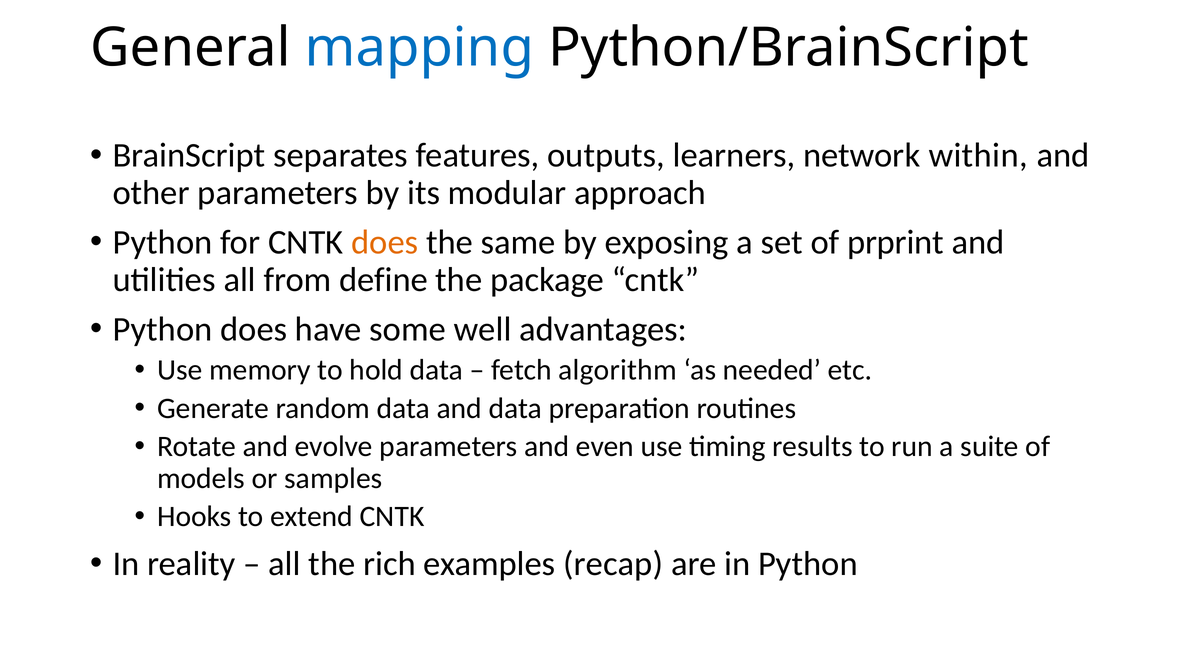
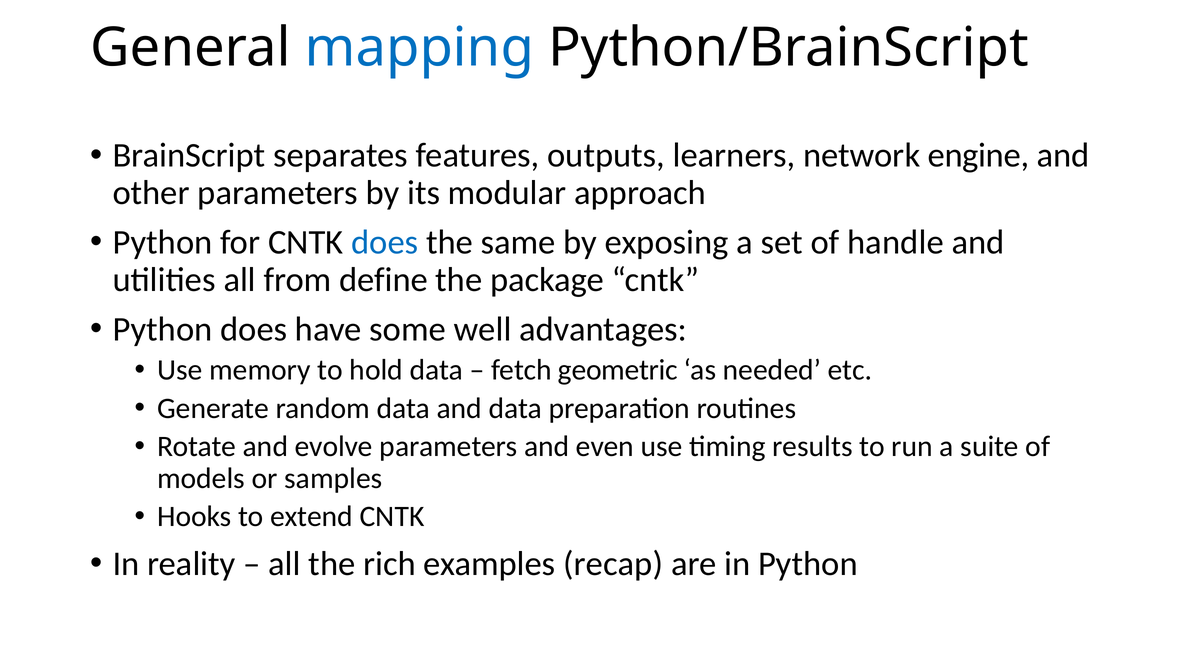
within: within -> engine
does at (385, 242) colour: orange -> blue
prprint: prprint -> handle
algorithm: algorithm -> geometric
